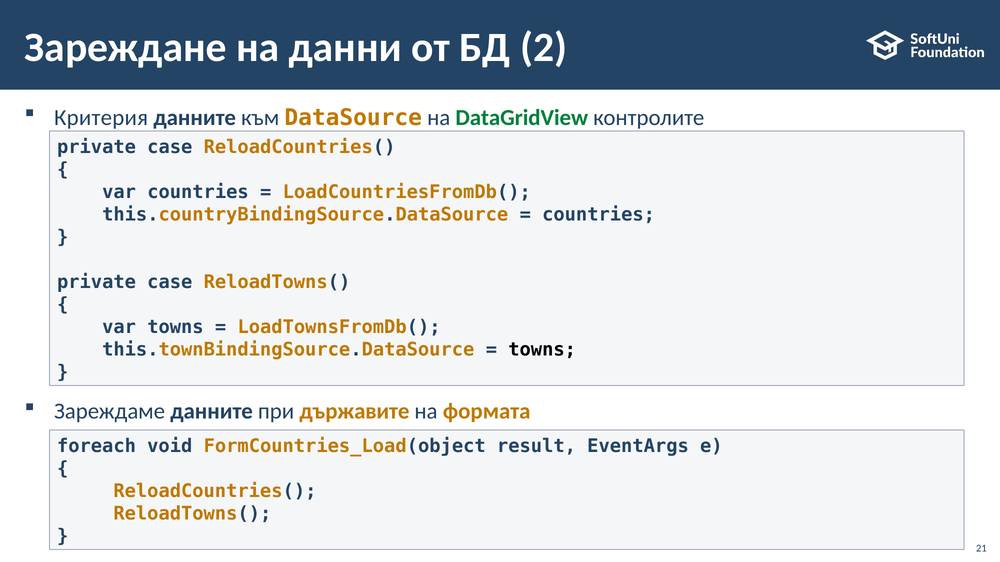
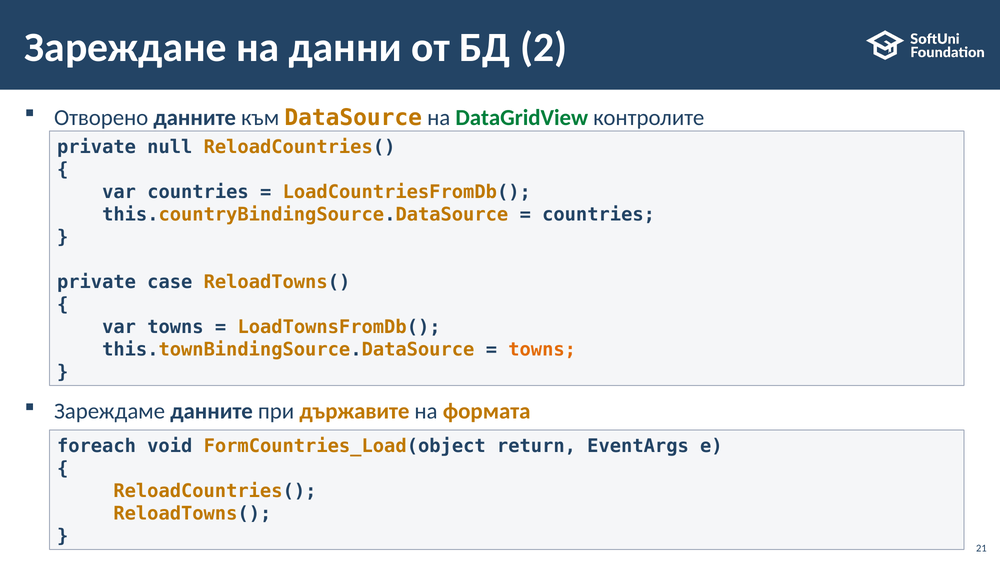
Критерия: Критерия -> Отворено
case at (170, 147): case -> null
towns at (542, 350) colour: black -> orange
result: result -> return
